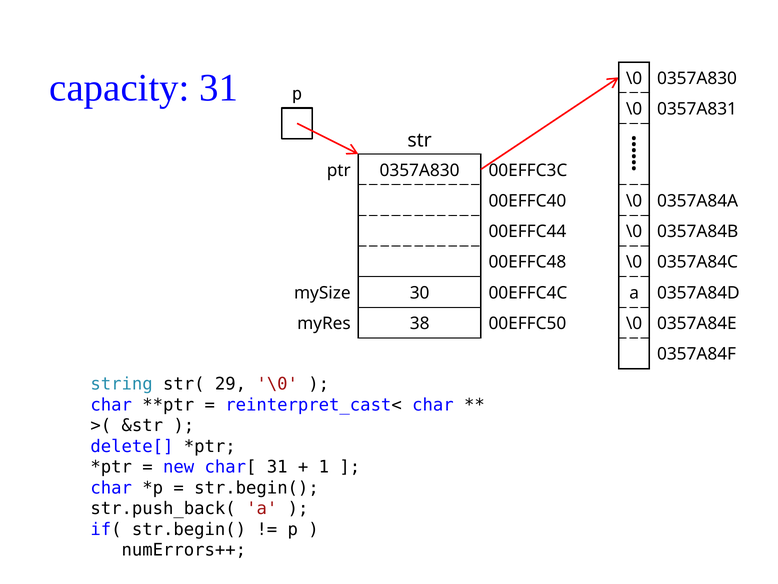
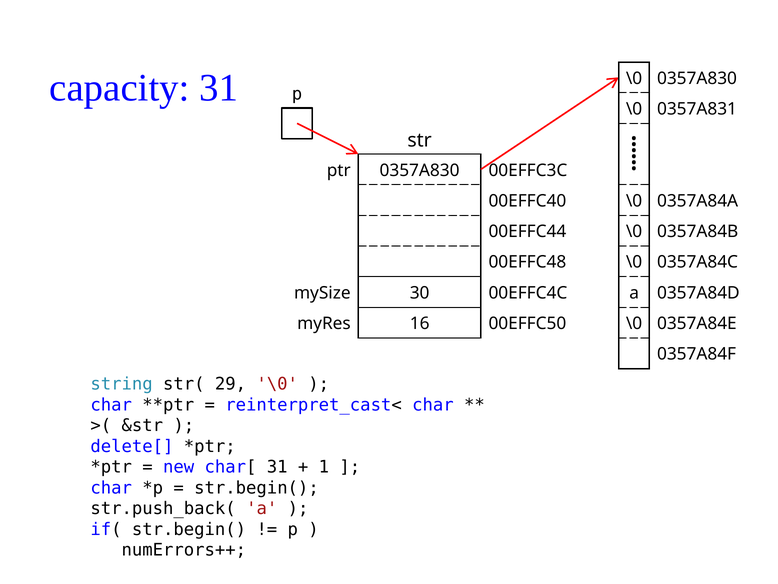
38: 38 -> 16
